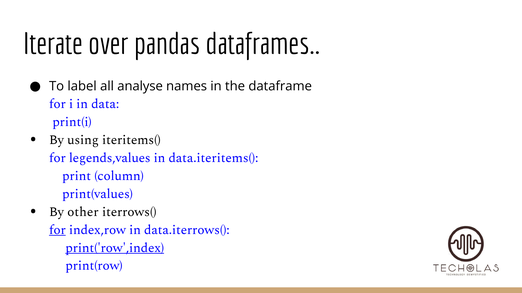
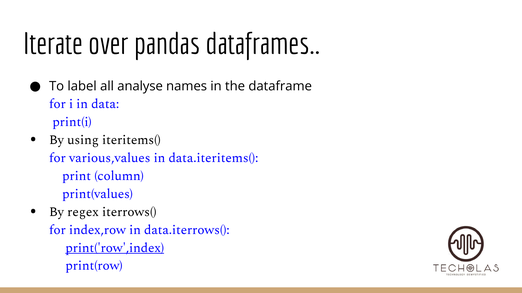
legends,values: legends,values -> various,values
other: other -> regex
for at (57, 230) underline: present -> none
